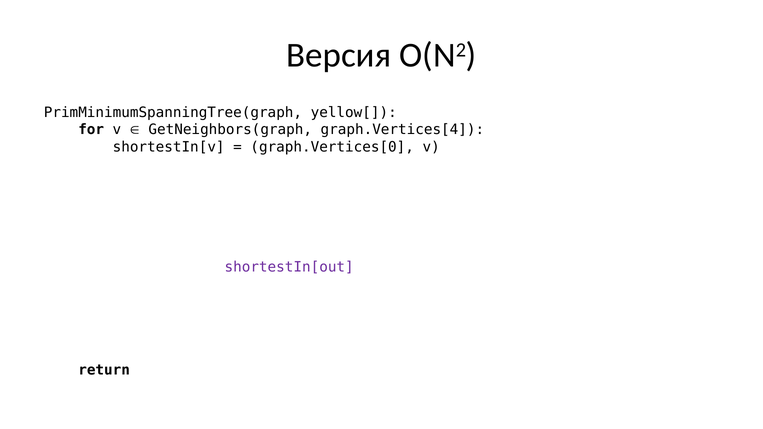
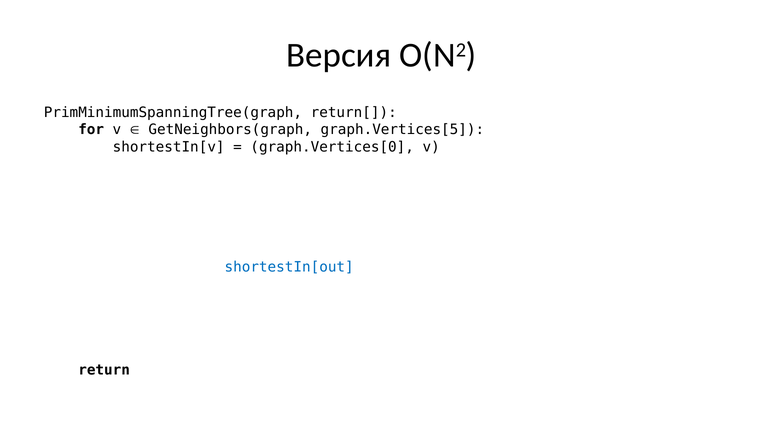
yellow[: yellow[ -> return[
graph.Vertices[4: graph.Vertices[4 -> graph.Vertices[5
shortestIn[out colour: purple -> blue
